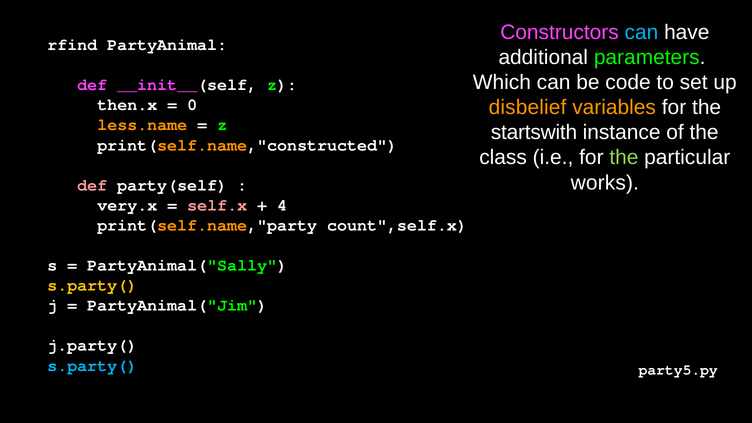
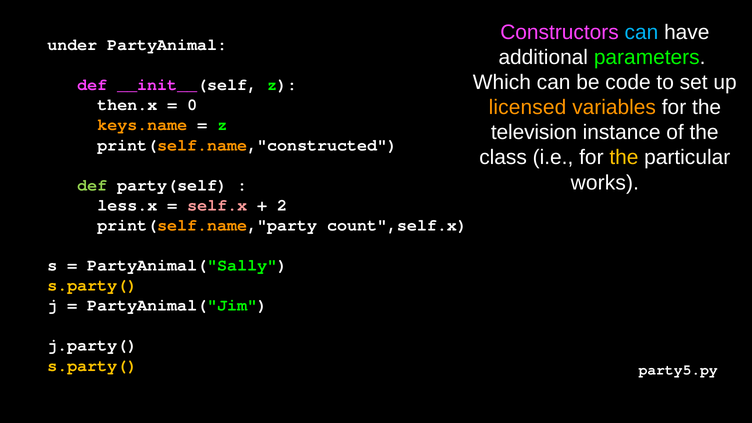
rfind: rfind -> under
disbelief: disbelief -> licensed
less.name: less.name -> keys.name
startswith: startswith -> television
the at (624, 158) colour: light green -> yellow
def at (92, 185) colour: pink -> light green
very.x: very.x -> less.x
4: 4 -> 2
s.party( at (92, 366) colour: light blue -> yellow
